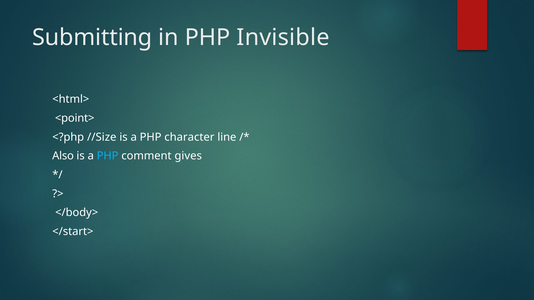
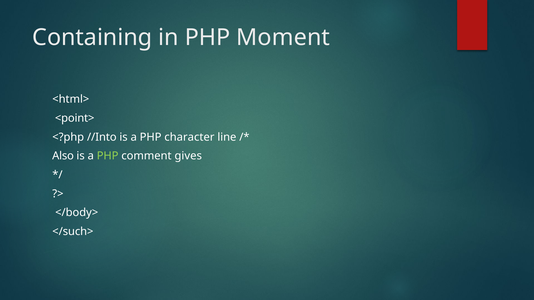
Submitting: Submitting -> Containing
Invisible: Invisible -> Moment
//Size: //Size -> //Into
PHP at (108, 156) colour: light blue -> light green
</start>: </start> -> </such>
